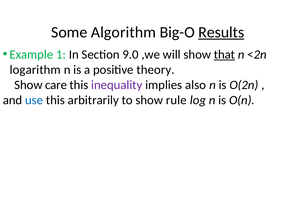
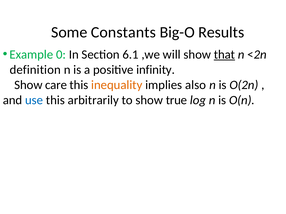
Algorithm: Algorithm -> Constants
Results underline: present -> none
Example 1: 1 -> 0
9.0: 9.0 -> 6.1
logarithm: logarithm -> definition
theory: theory -> infinity
inequality colour: purple -> orange
rule: rule -> true
